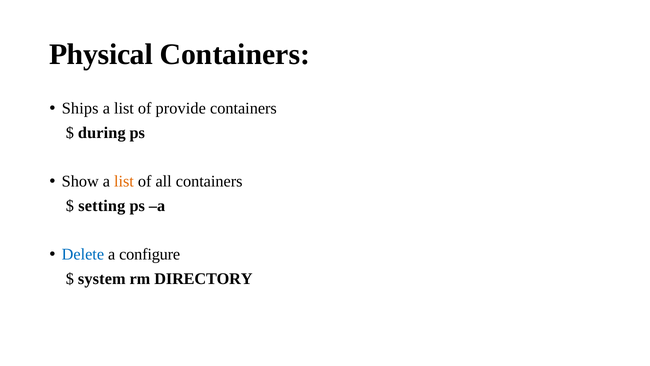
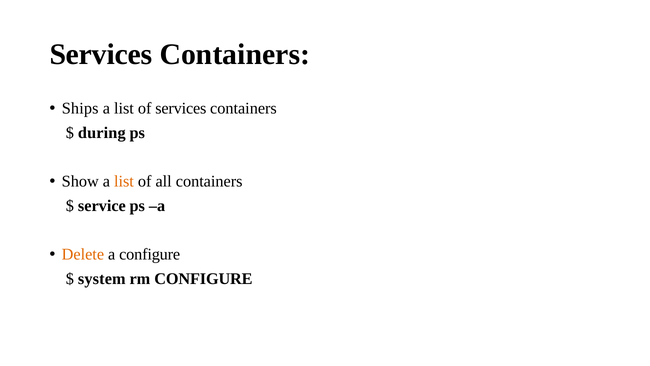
Physical at (101, 55): Physical -> Services
of provide: provide -> services
setting: setting -> service
Delete colour: blue -> orange
rm DIRECTORY: DIRECTORY -> CONFIGURE
